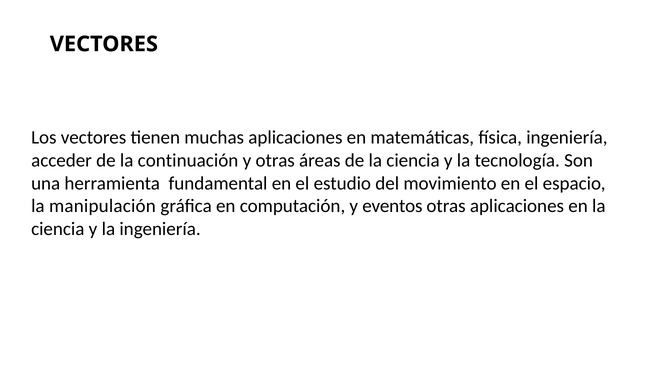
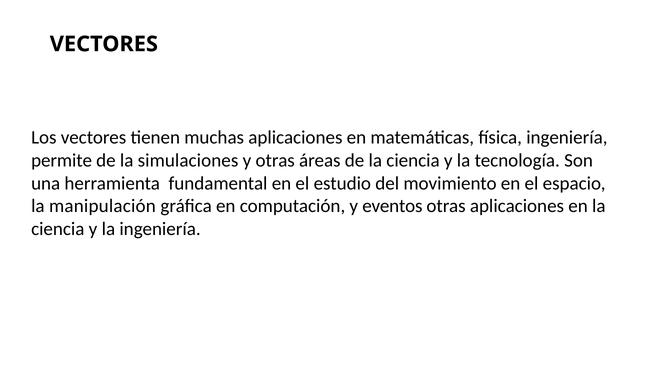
acceder: acceder -> permite
continuación: continuación -> simulaciones
